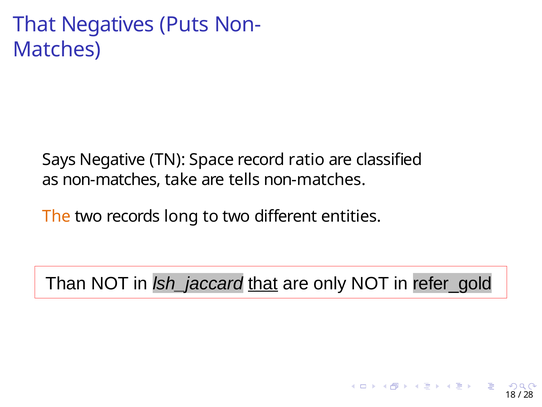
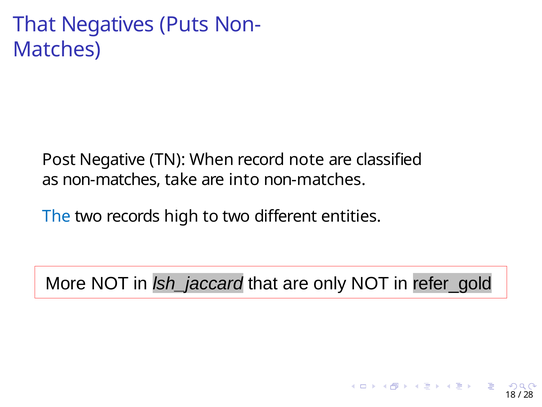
Says: Says -> Post
Space: Space -> When
ratio: ratio -> note
tells: tells -> into
The colour: orange -> blue
long: long -> high
Than: Than -> More
that at (263, 283) underline: present -> none
